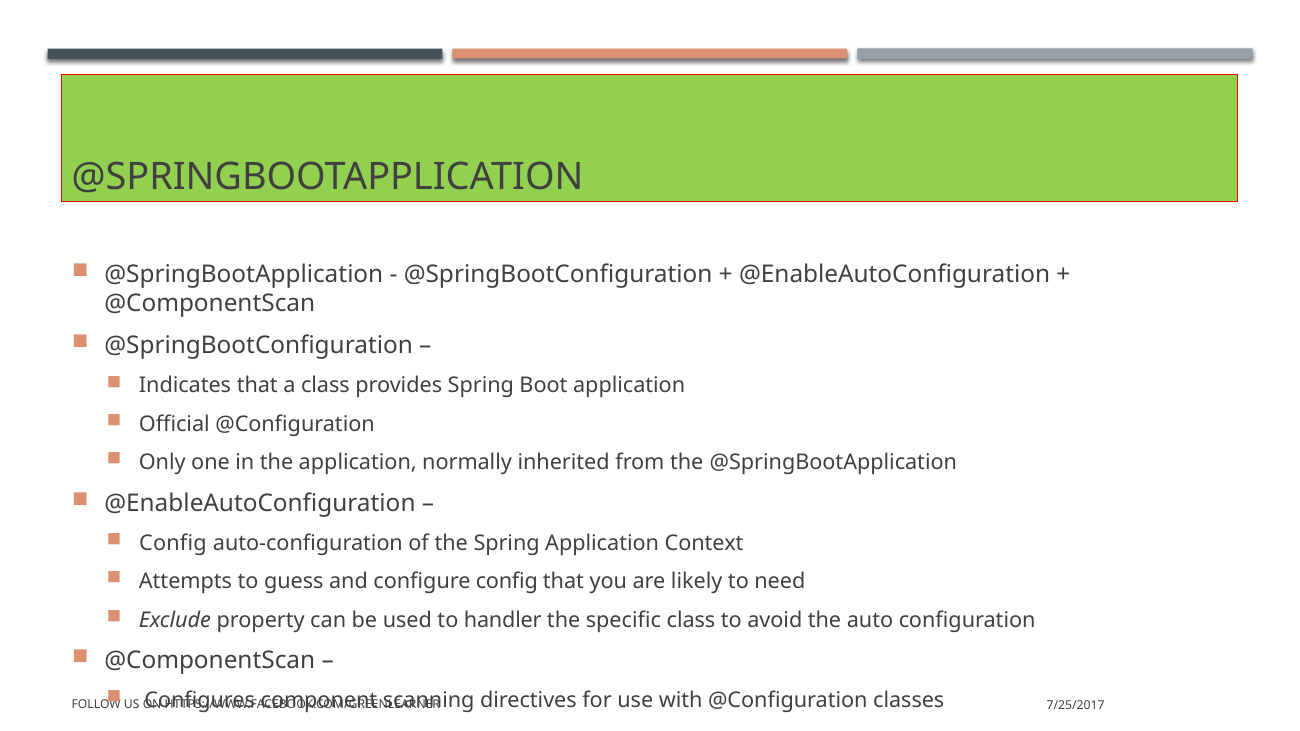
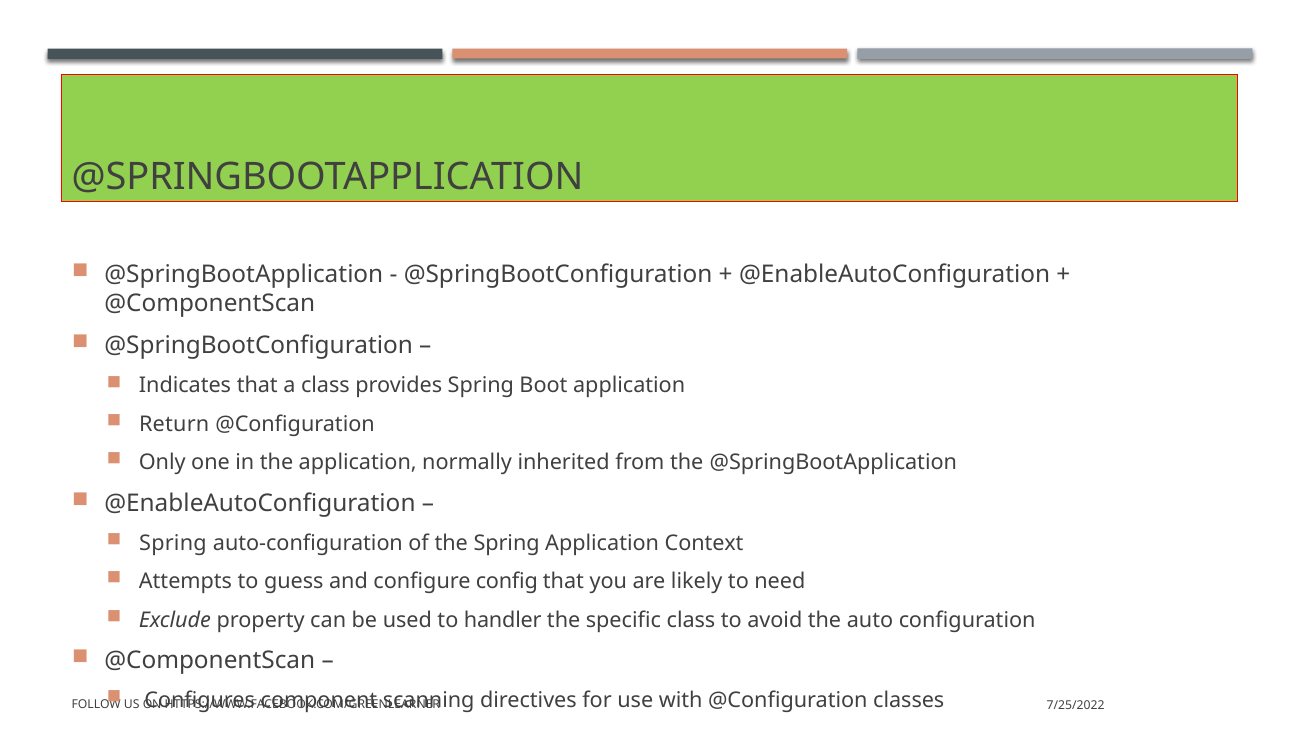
Official: Official -> Return
Config at (173, 543): Config -> Spring
7/25/2017: 7/25/2017 -> 7/25/2022
